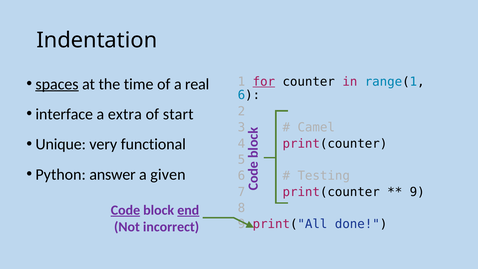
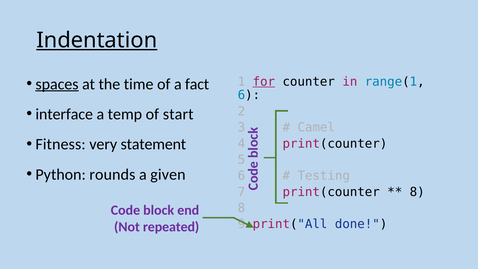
Indentation underline: none -> present
real: real -> fact
extra: extra -> temp
Unique: Unique -> Fitness
functional: functional -> statement
answer: answer -> rounds
9 at (417, 192): 9 -> 8
Code underline: present -> none
end underline: present -> none
incorrect: incorrect -> repeated
